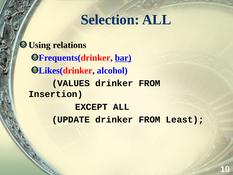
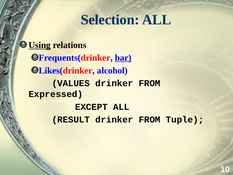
Using underline: none -> present
Insertion: Insertion -> Expressed
UPDATE: UPDATE -> RESULT
Least: Least -> Tuple
